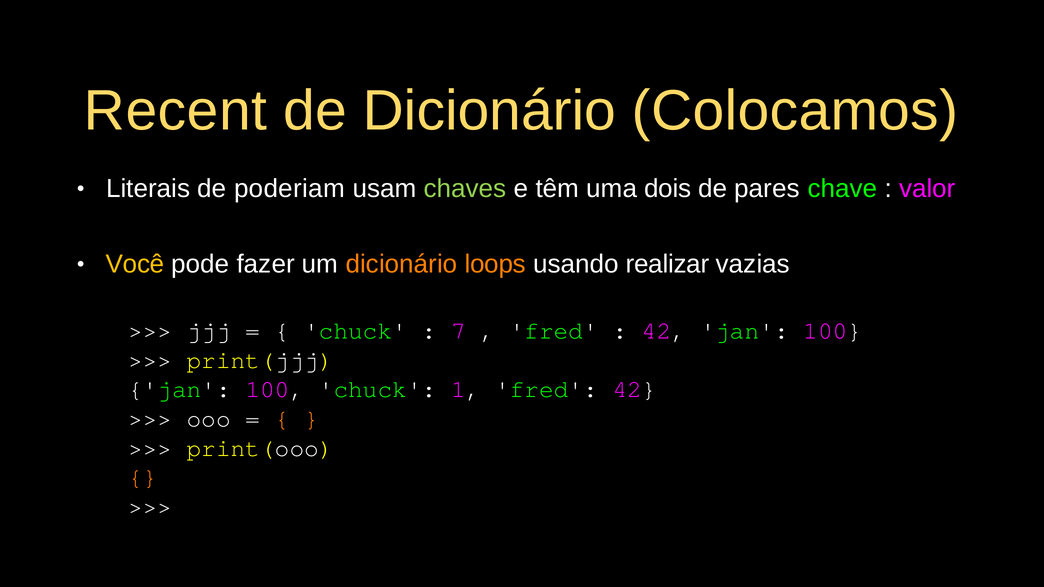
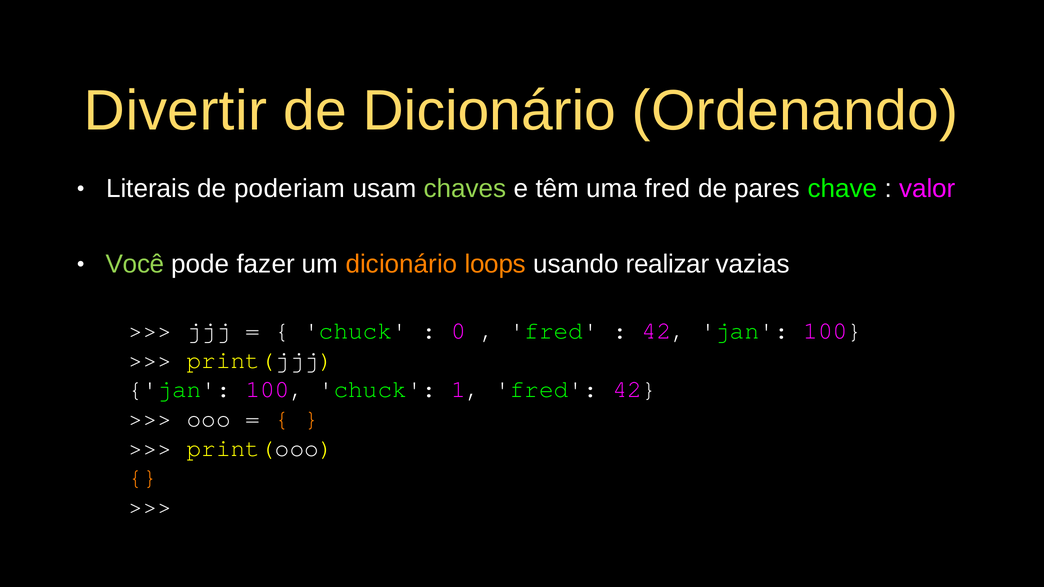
Recent: Recent -> Divertir
Colocamos: Colocamos -> Ordenando
uma dois: dois -> fred
Você colour: yellow -> light green
7: 7 -> 0
